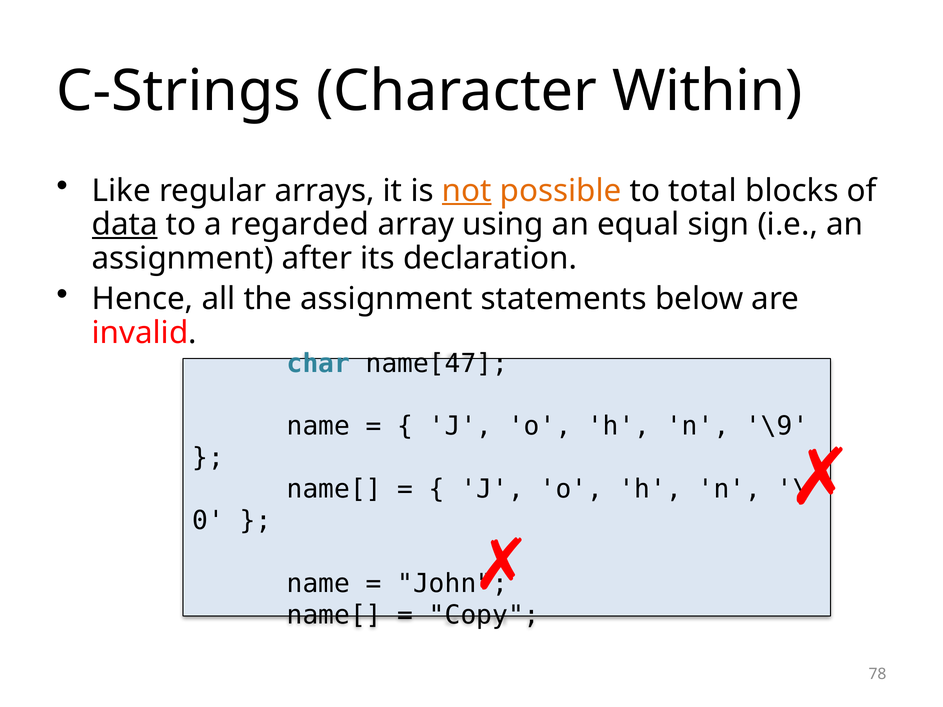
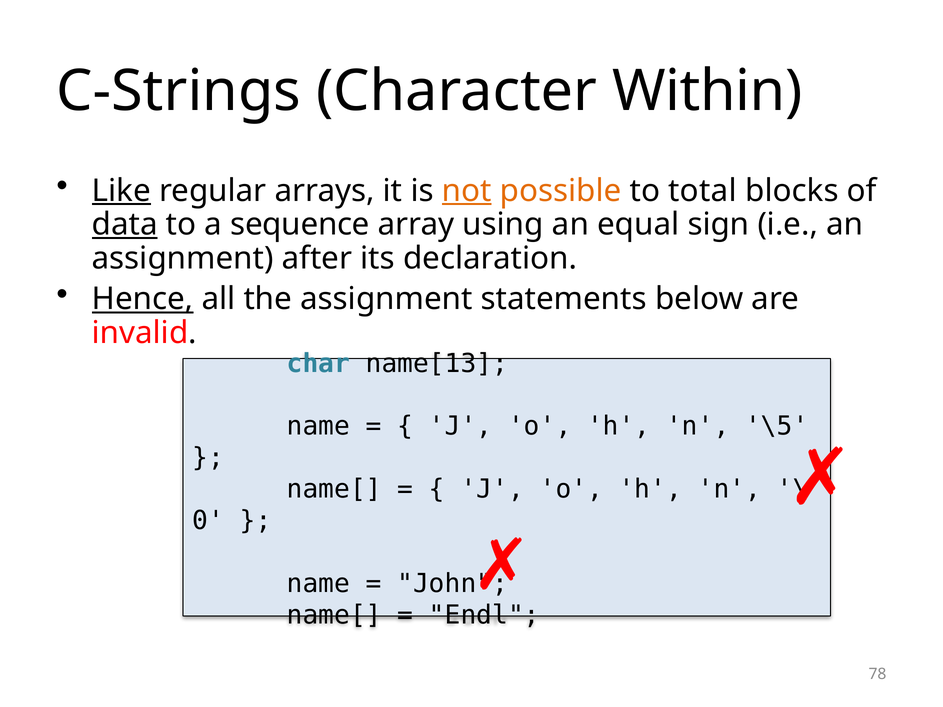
Like underline: none -> present
regarded: regarded -> sequence
Hence underline: none -> present
name[47: name[47 -> name[13
\9: \9 -> \5
Copy: Copy -> Endl
